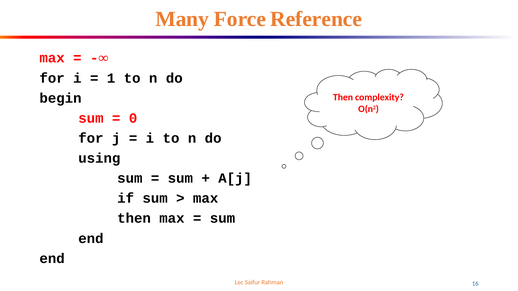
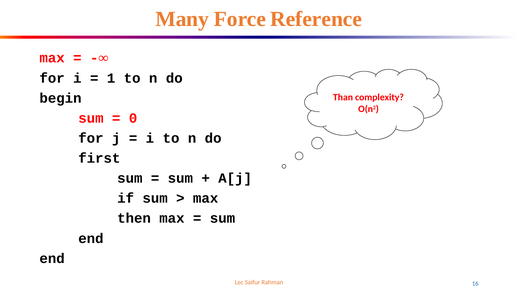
Then at (343, 98): Then -> Than
using: using -> first
